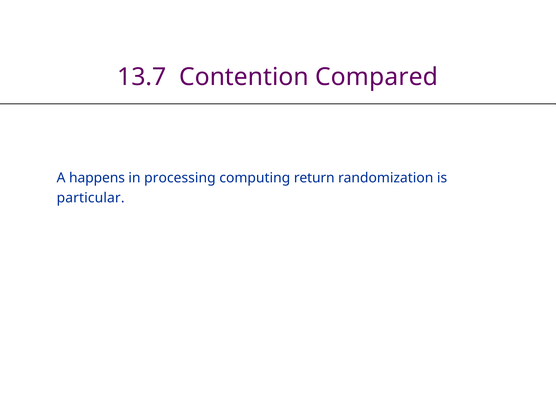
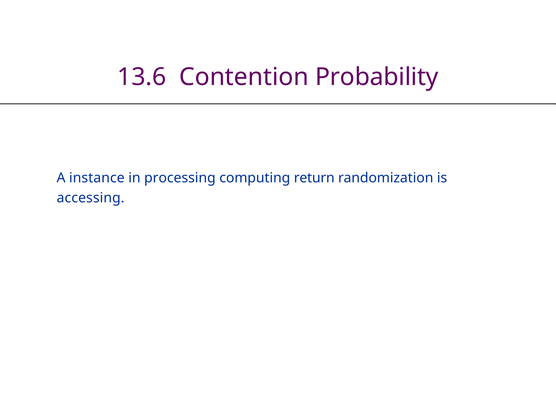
13.7: 13.7 -> 13.6
Compared: Compared -> Probability
happens: happens -> instance
particular: particular -> accessing
